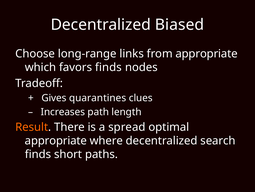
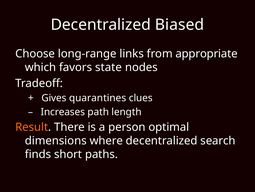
favors finds: finds -> state
spread: spread -> person
appropriate at (56, 140): appropriate -> dimensions
